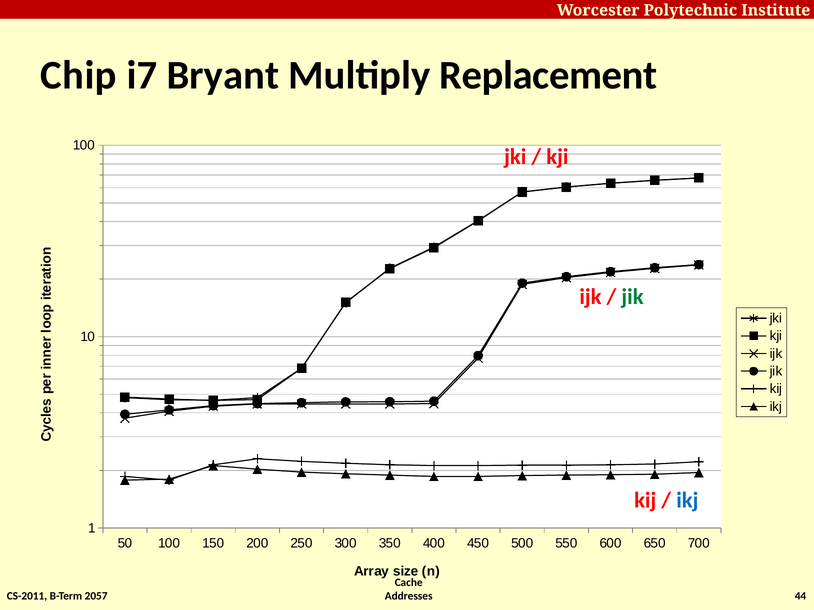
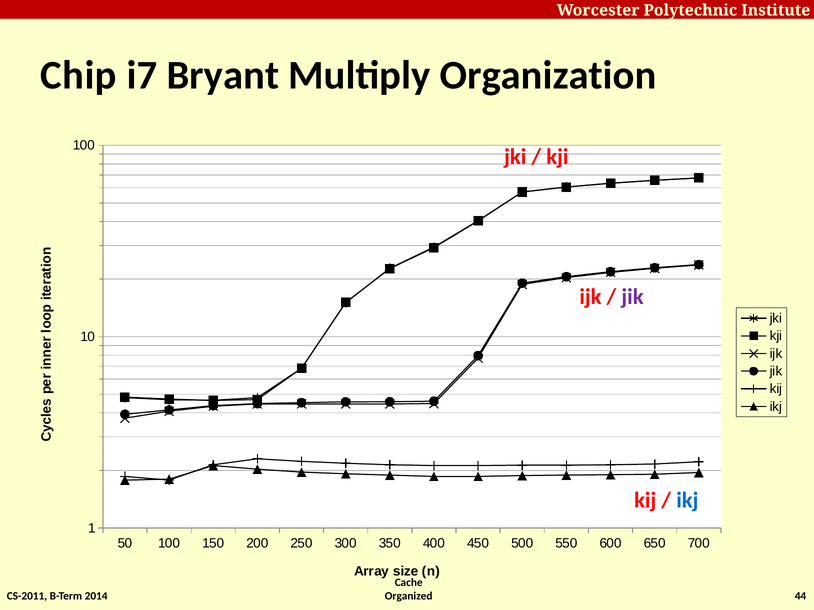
Replacement: Replacement -> Organization
jik at (633, 297) colour: green -> purple
2057: 2057 -> 2014
Addresses: Addresses -> Organized
